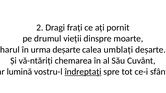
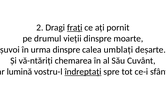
frați underline: none -> present
harul: harul -> șuvoi
urma deșarte: deșarte -> dinspre
